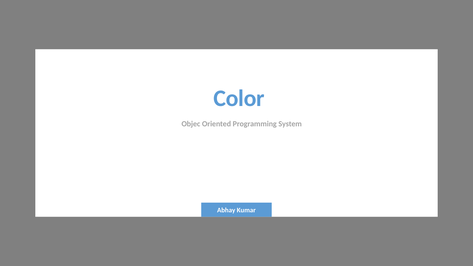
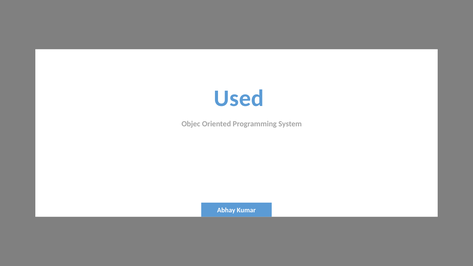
Color: Color -> Used
